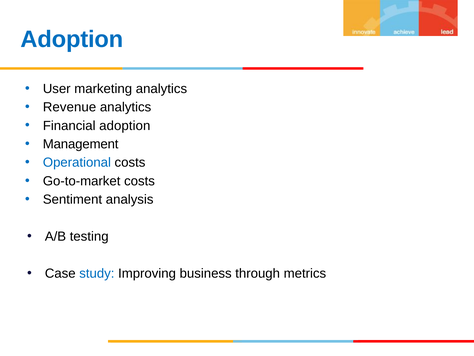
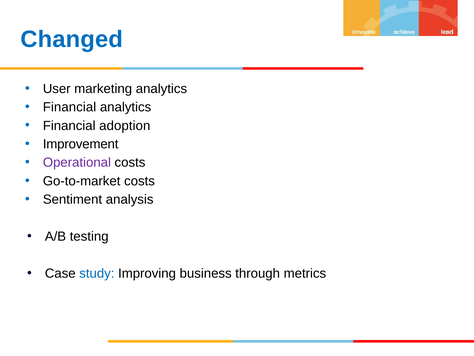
Adoption at (72, 39): Adoption -> Changed
Revenue at (70, 107): Revenue -> Financial
Management: Management -> Improvement
Operational colour: blue -> purple
